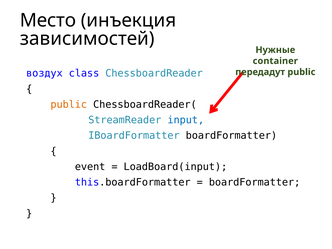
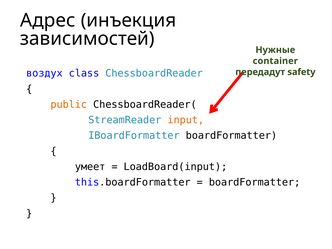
Место: Место -> Адрес
передадут public: public -> safety
input colour: blue -> orange
event: event -> умеет
